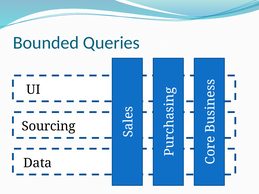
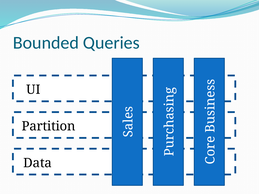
Sourcing: Sourcing -> Partition
